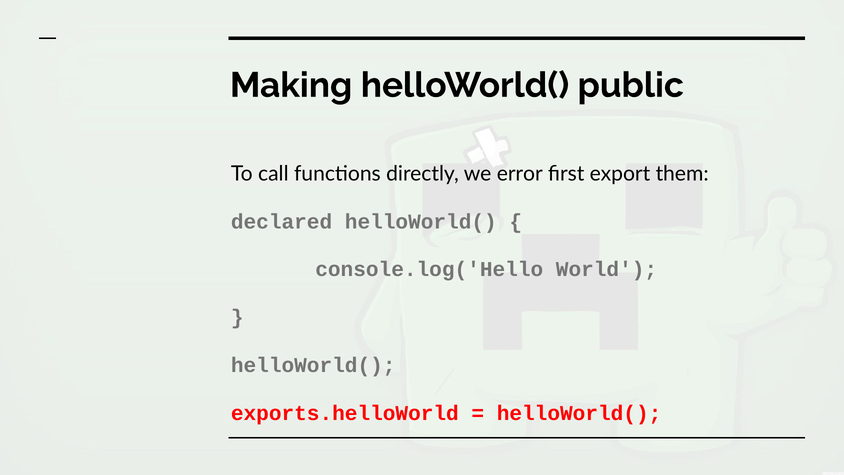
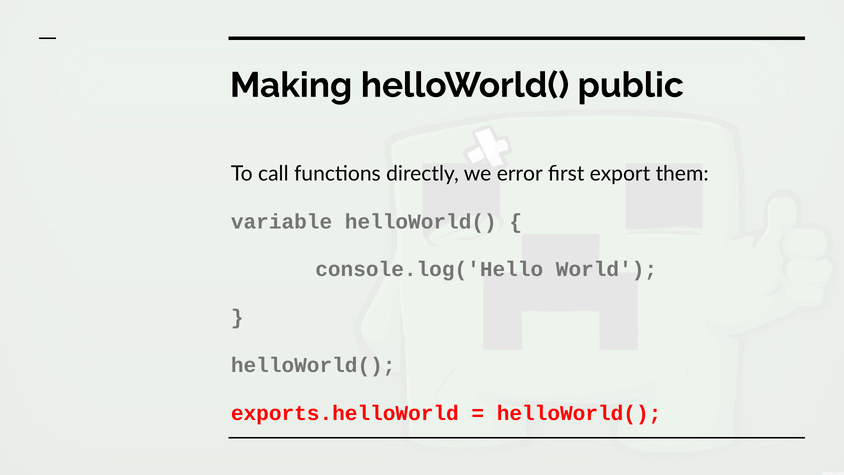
declared: declared -> variable
